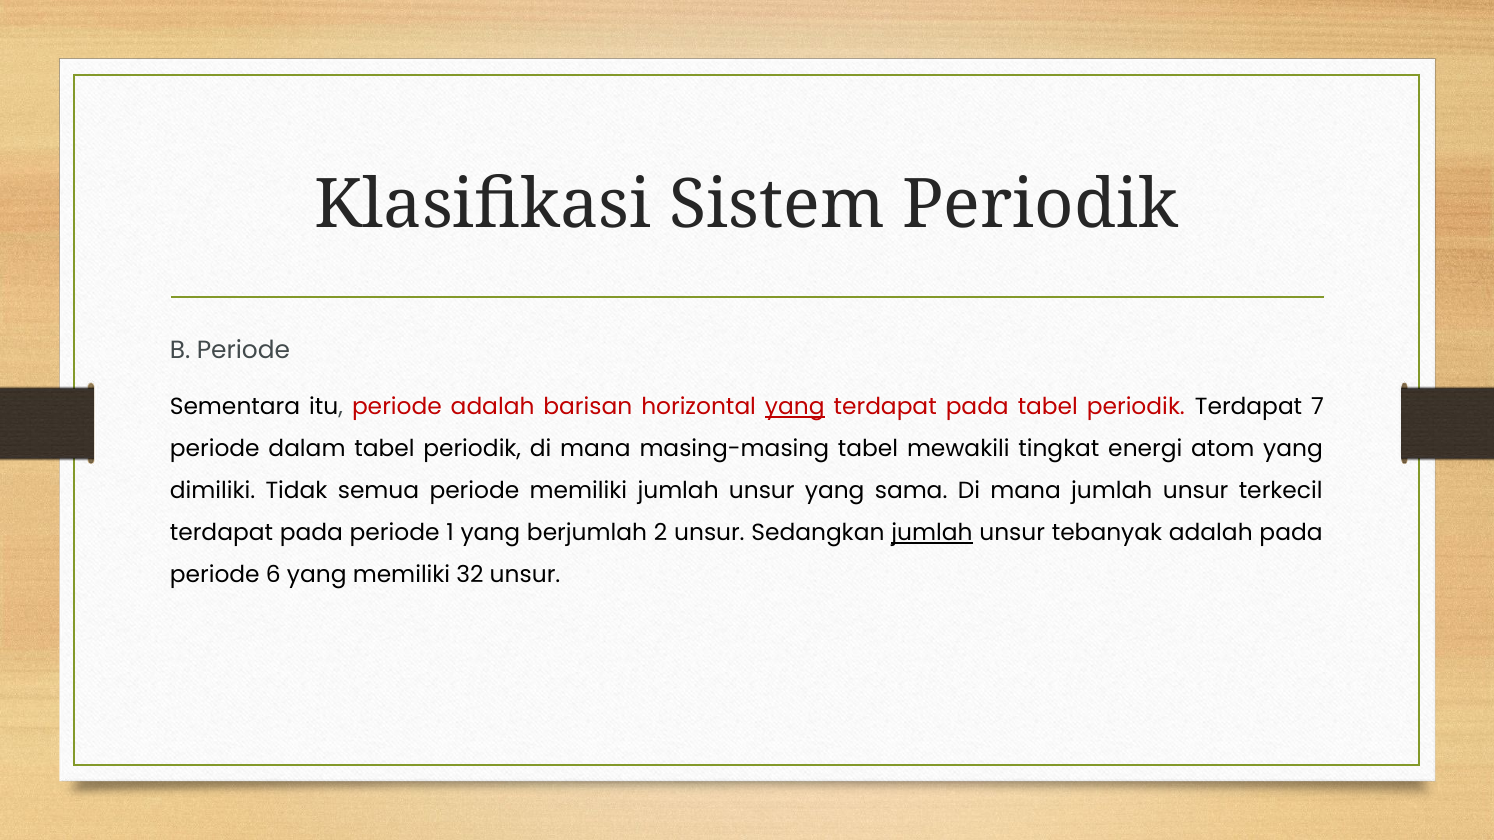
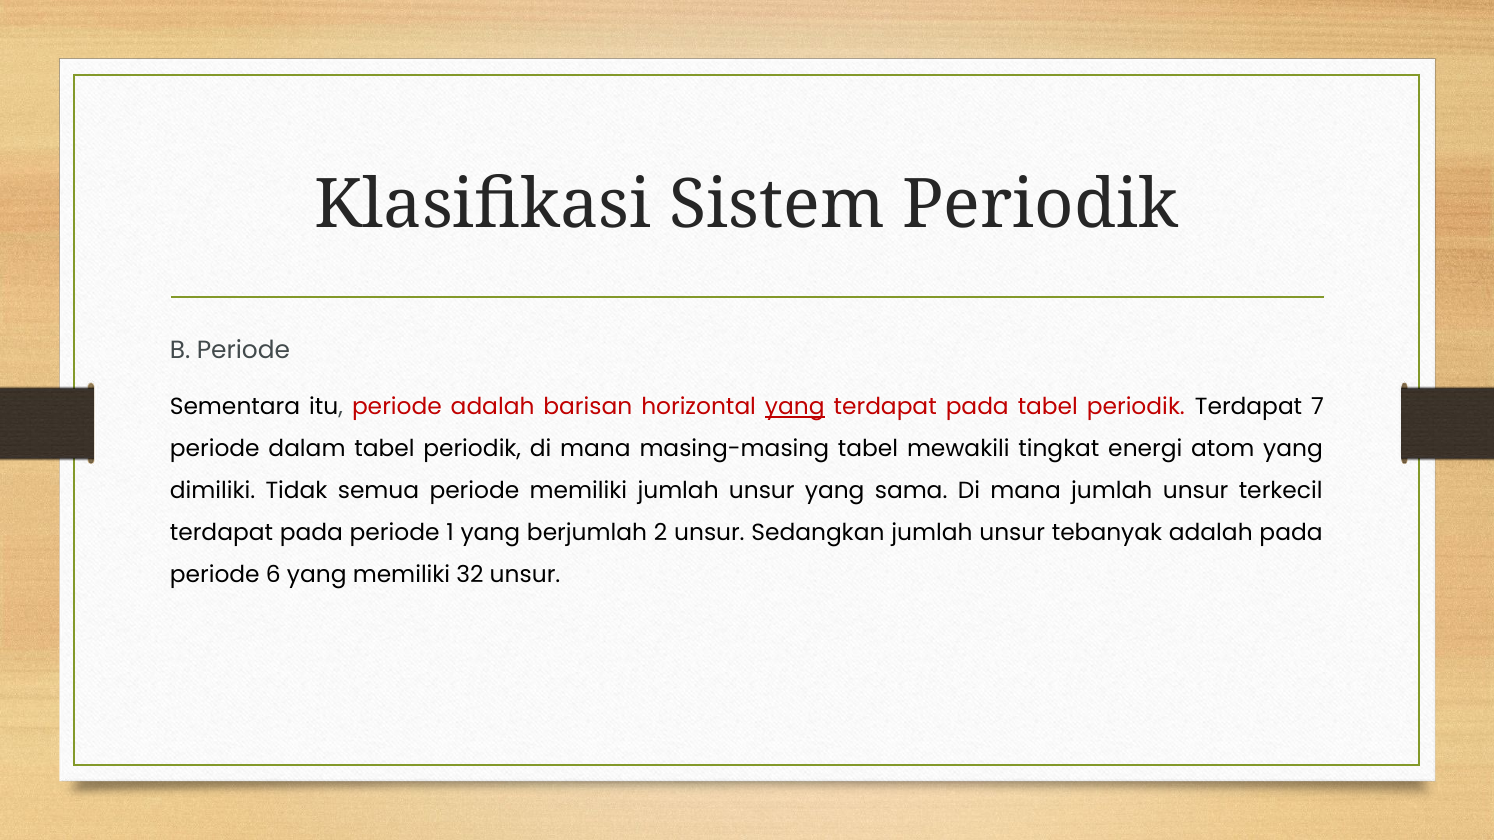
jumlah at (932, 533) underline: present -> none
